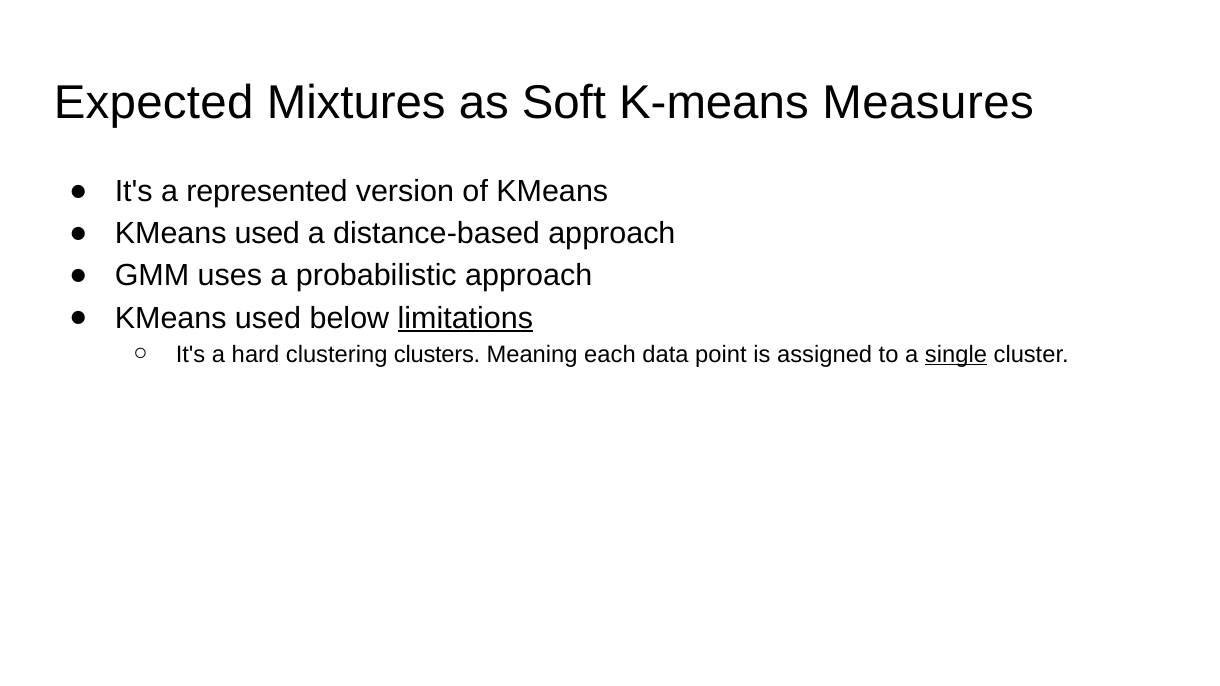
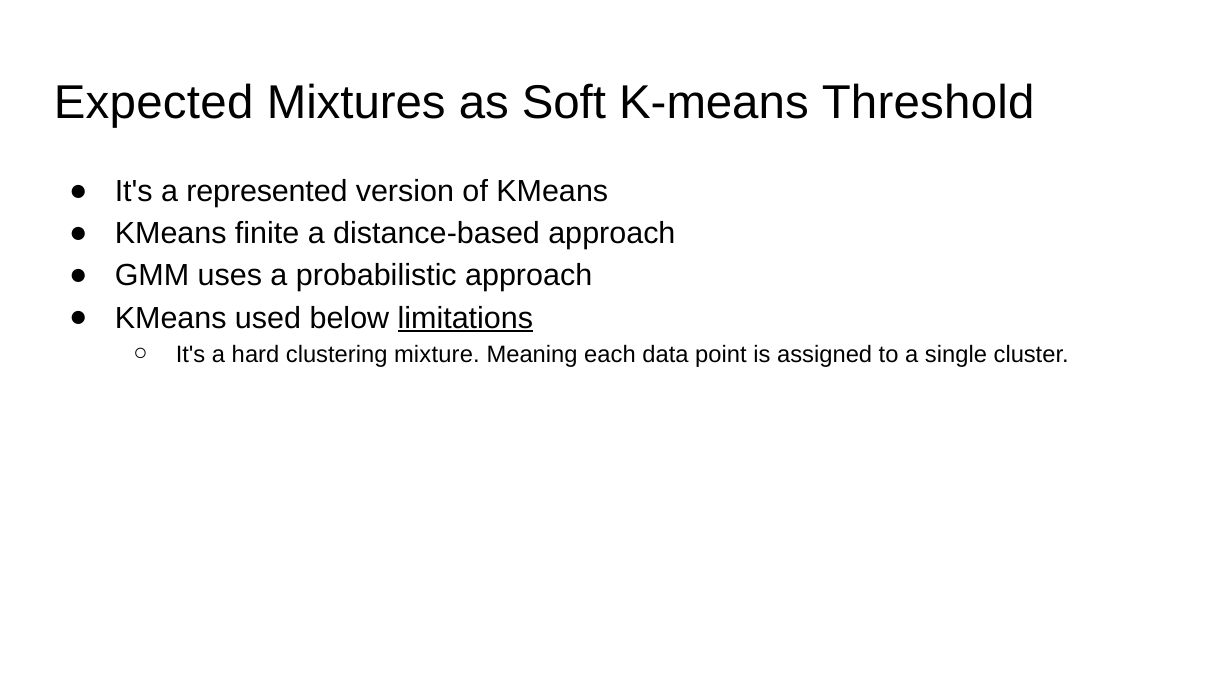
Measures: Measures -> Threshold
used at (267, 234): used -> finite
clusters: clusters -> mixture
single underline: present -> none
